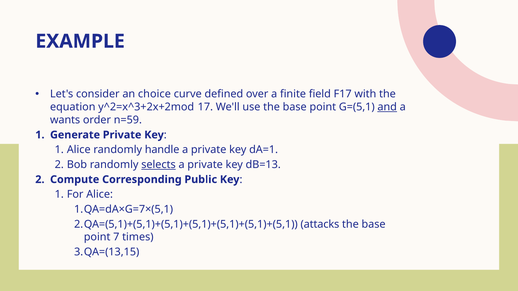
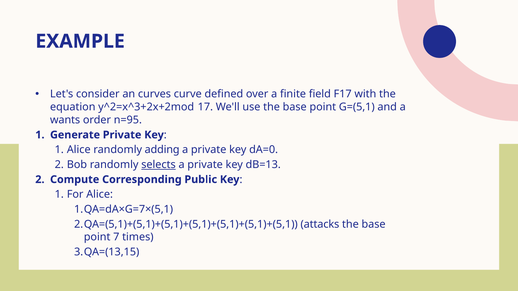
choice: choice -> curves
and underline: present -> none
n=59: n=59 -> n=95
handle: handle -> adding
dA=1: dA=1 -> dA=0
